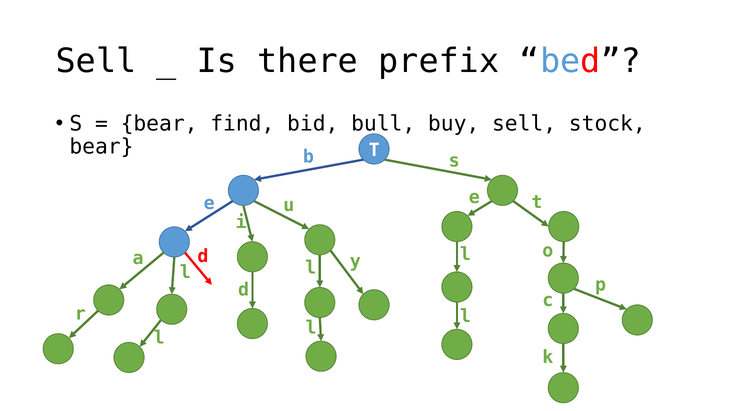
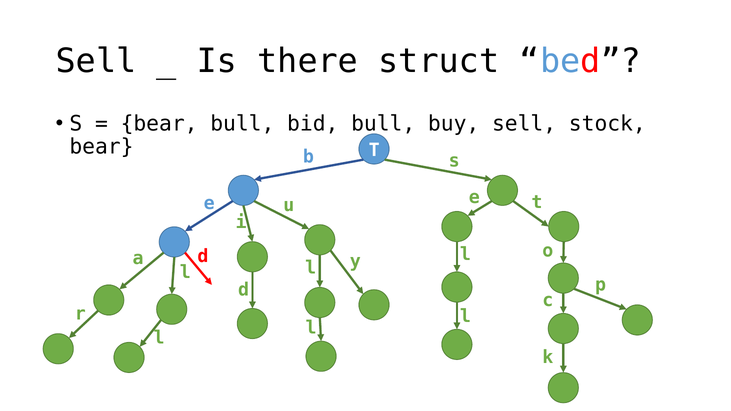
prefix: prefix -> struct
bear find: find -> bull
